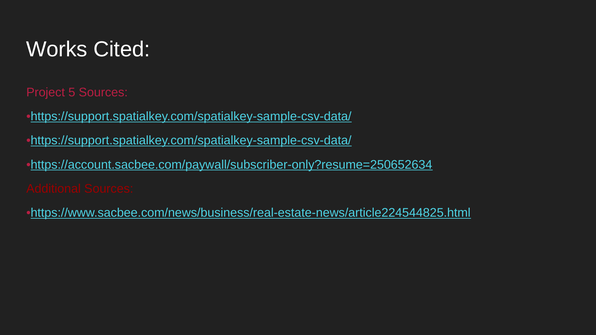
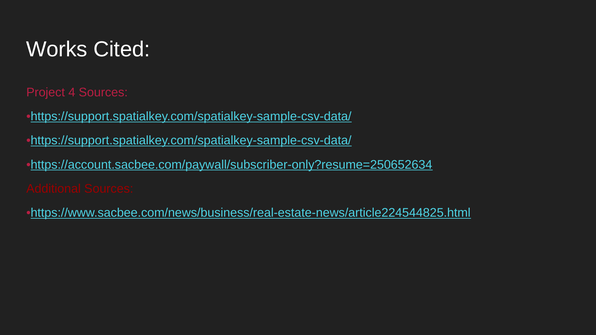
5: 5 -> 4
